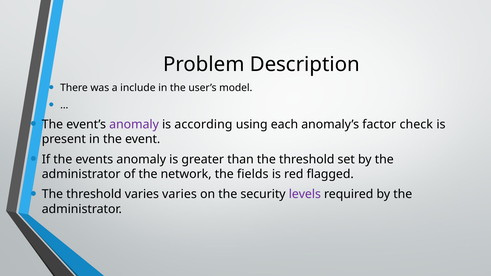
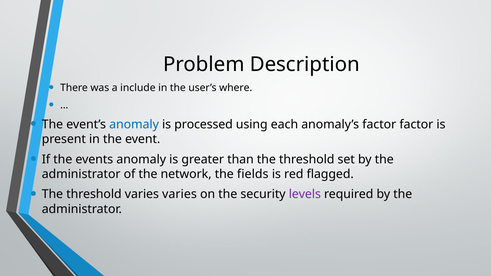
model: model -> where
anomaly at (134, 124) colour: purple -> blue
according: according -> processed
factor check: check -> factor
